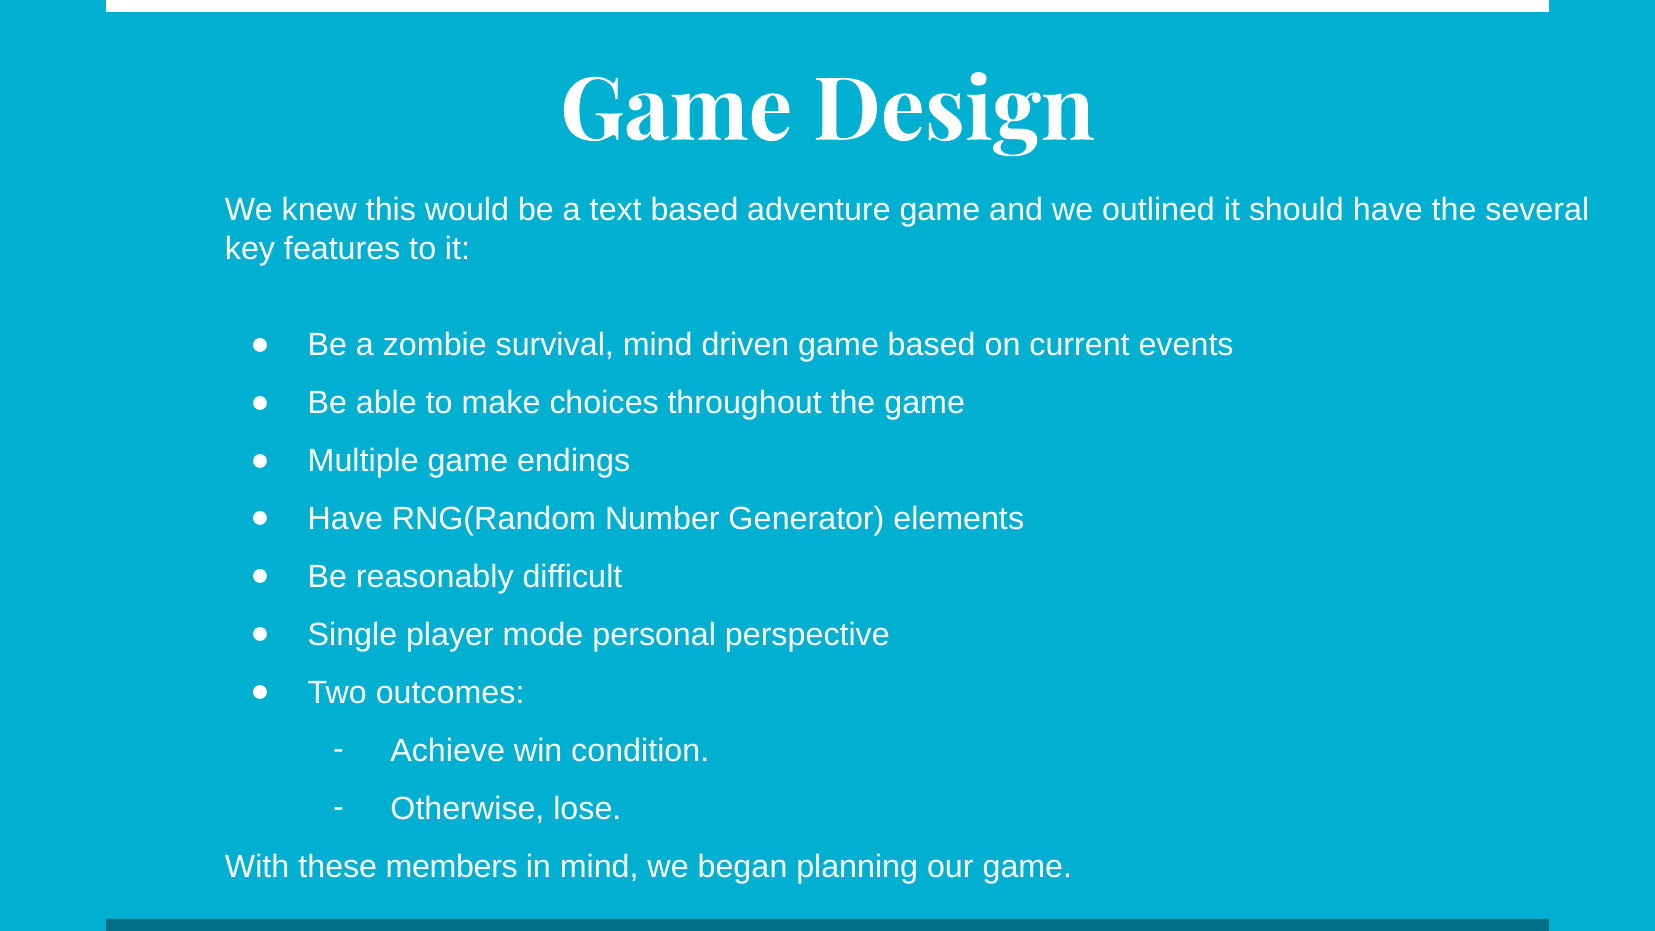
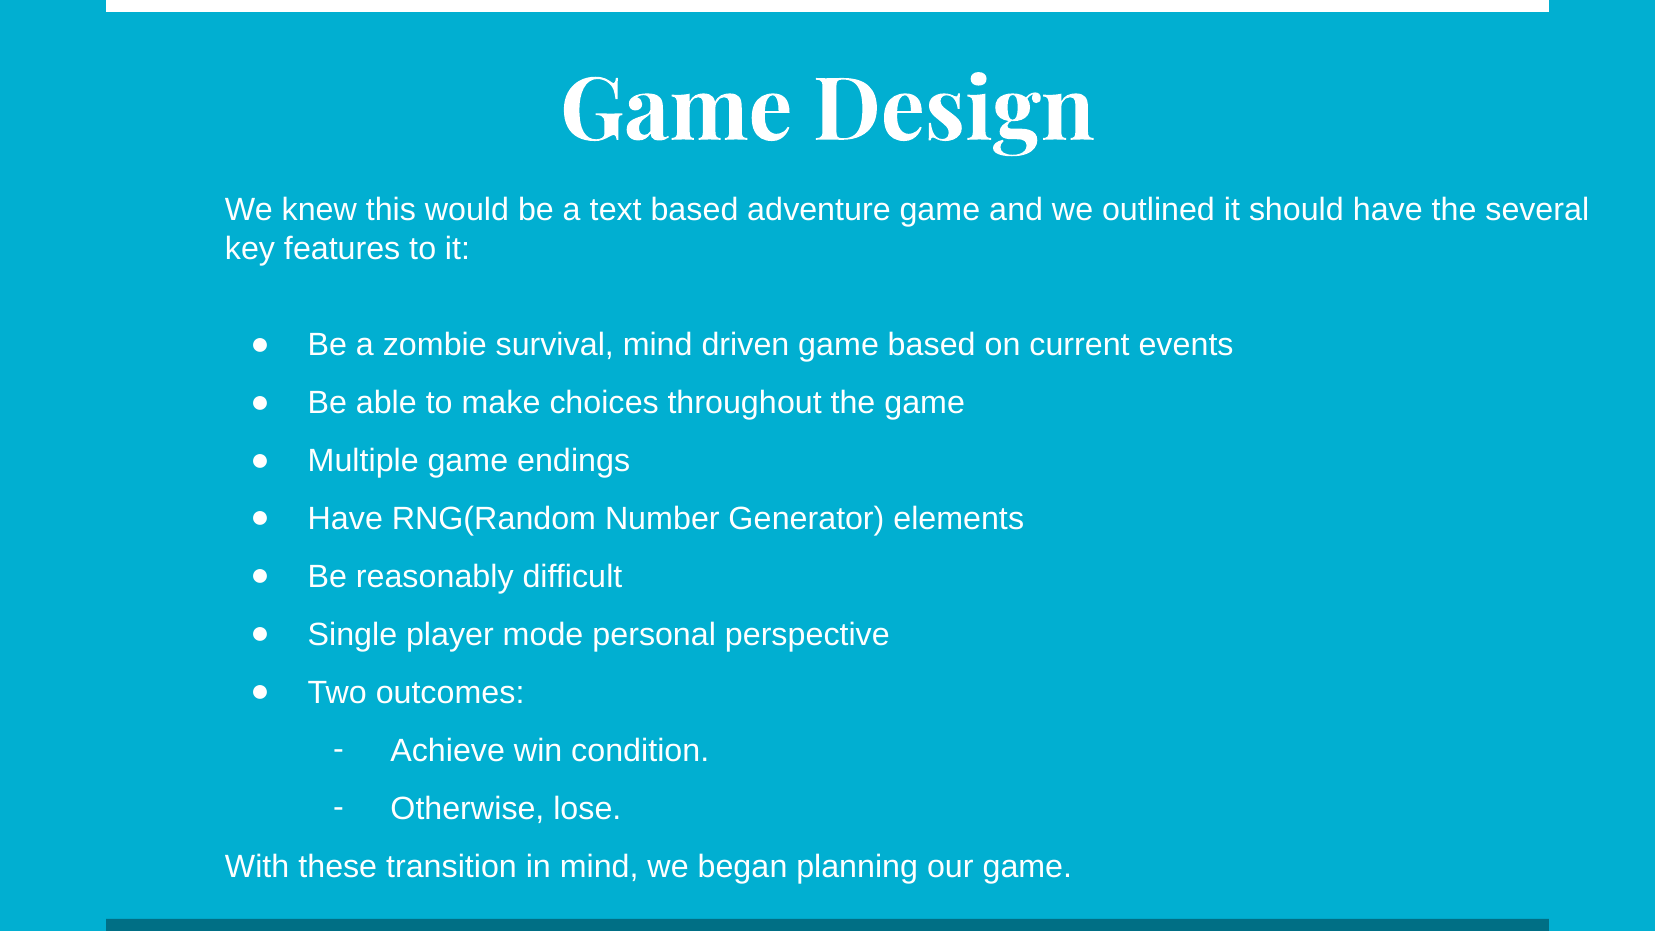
members: members -> transition
